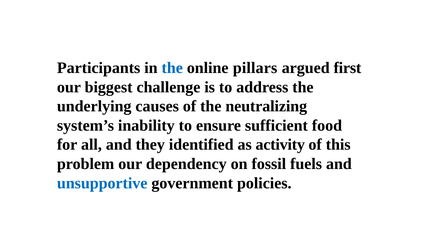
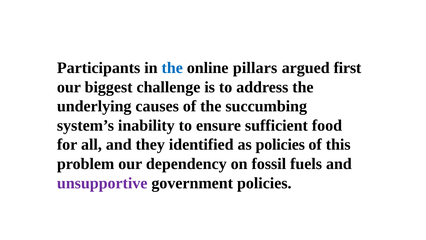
neutralizing: neutralizing -> succumbing
as activity: activity -> policies
unsupportive colour: blue -> purple
